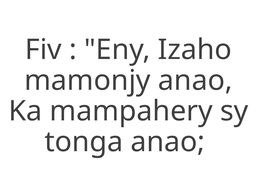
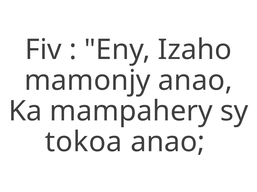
tonga: tonga -> tokoa
